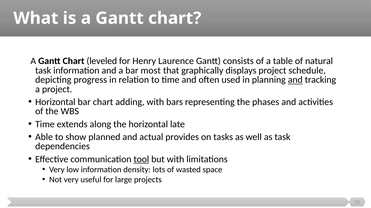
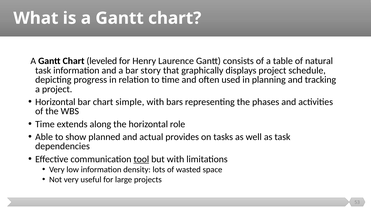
most: most -> story
and at (295, 80) underline: present -> none
adding: adding -> simple
late: late -> role
